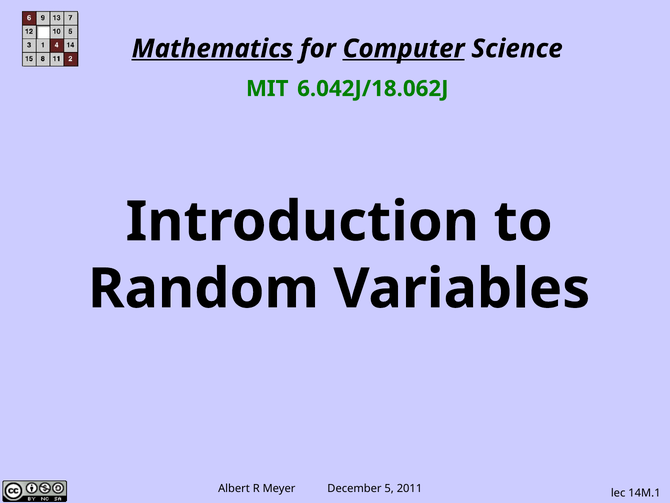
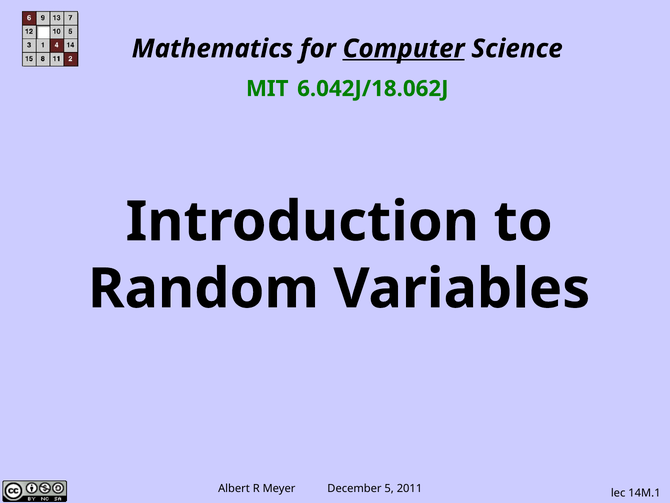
Mathematics underline: present -> none
